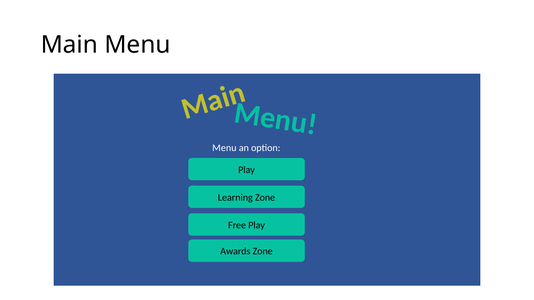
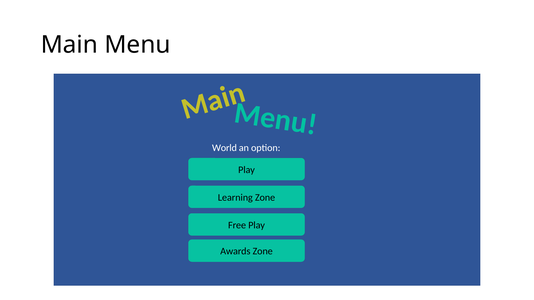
Menu at (224, 148): Menu -> World
